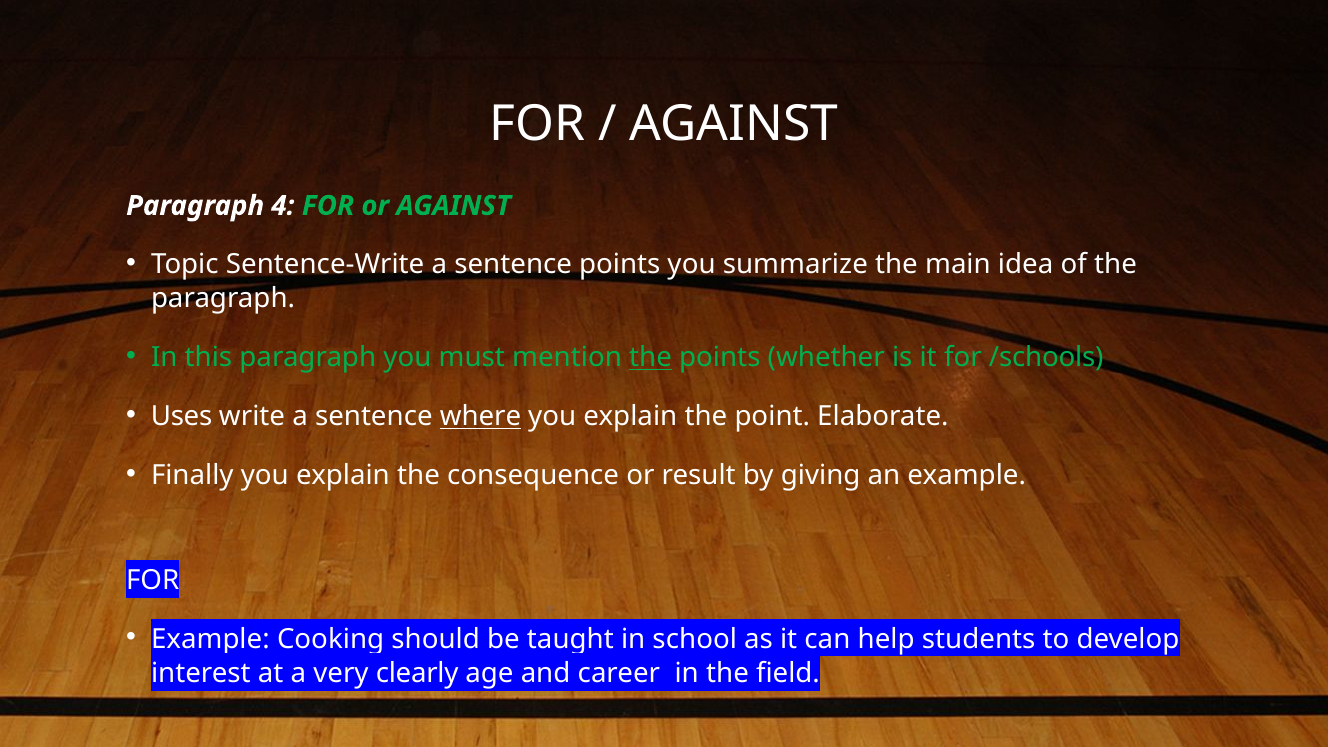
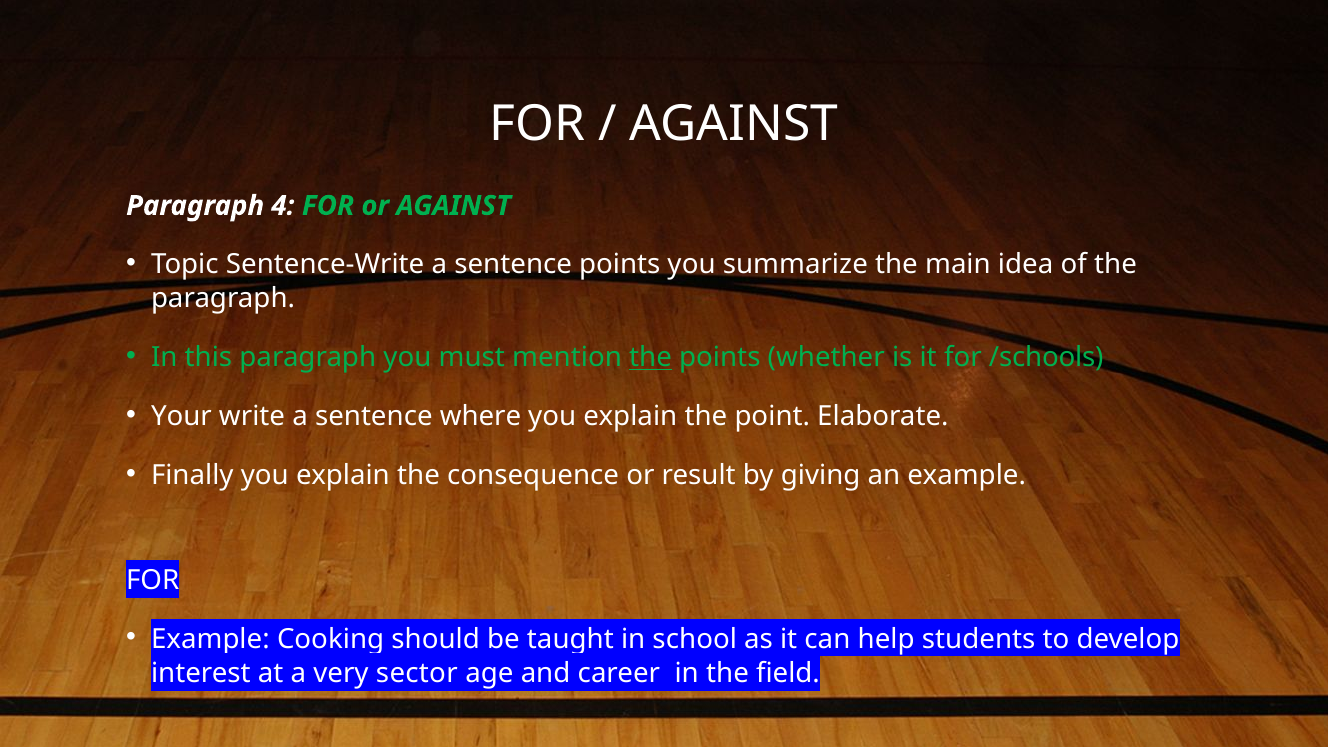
Uses: Uses -> Your
where underline: present -> none
clearly: clearly -> sector
